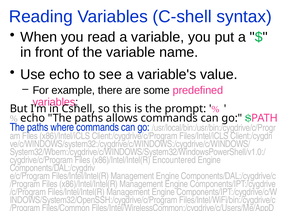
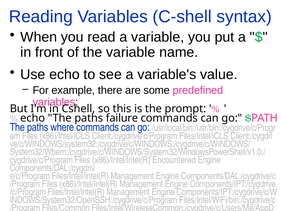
allows: allows -> failure
